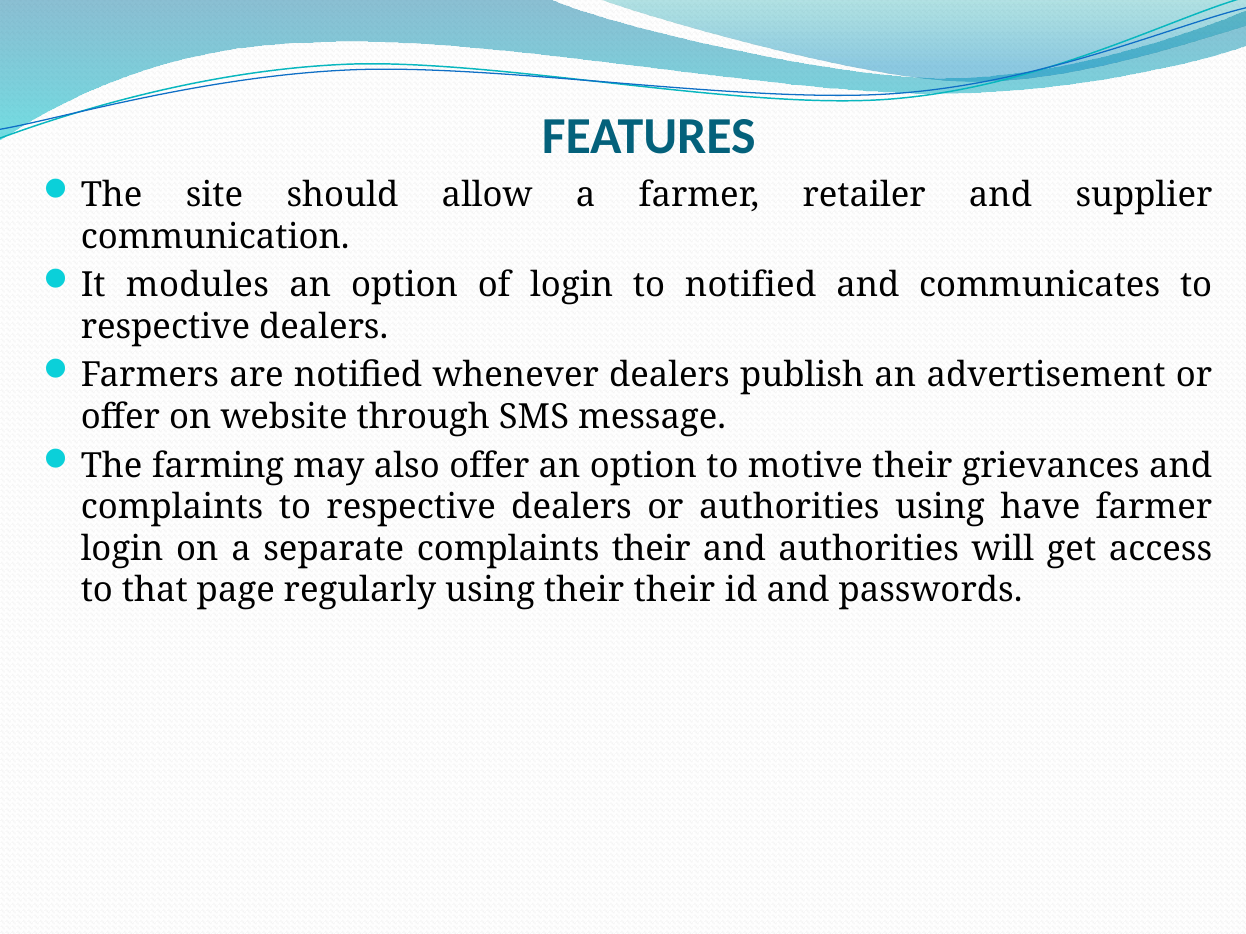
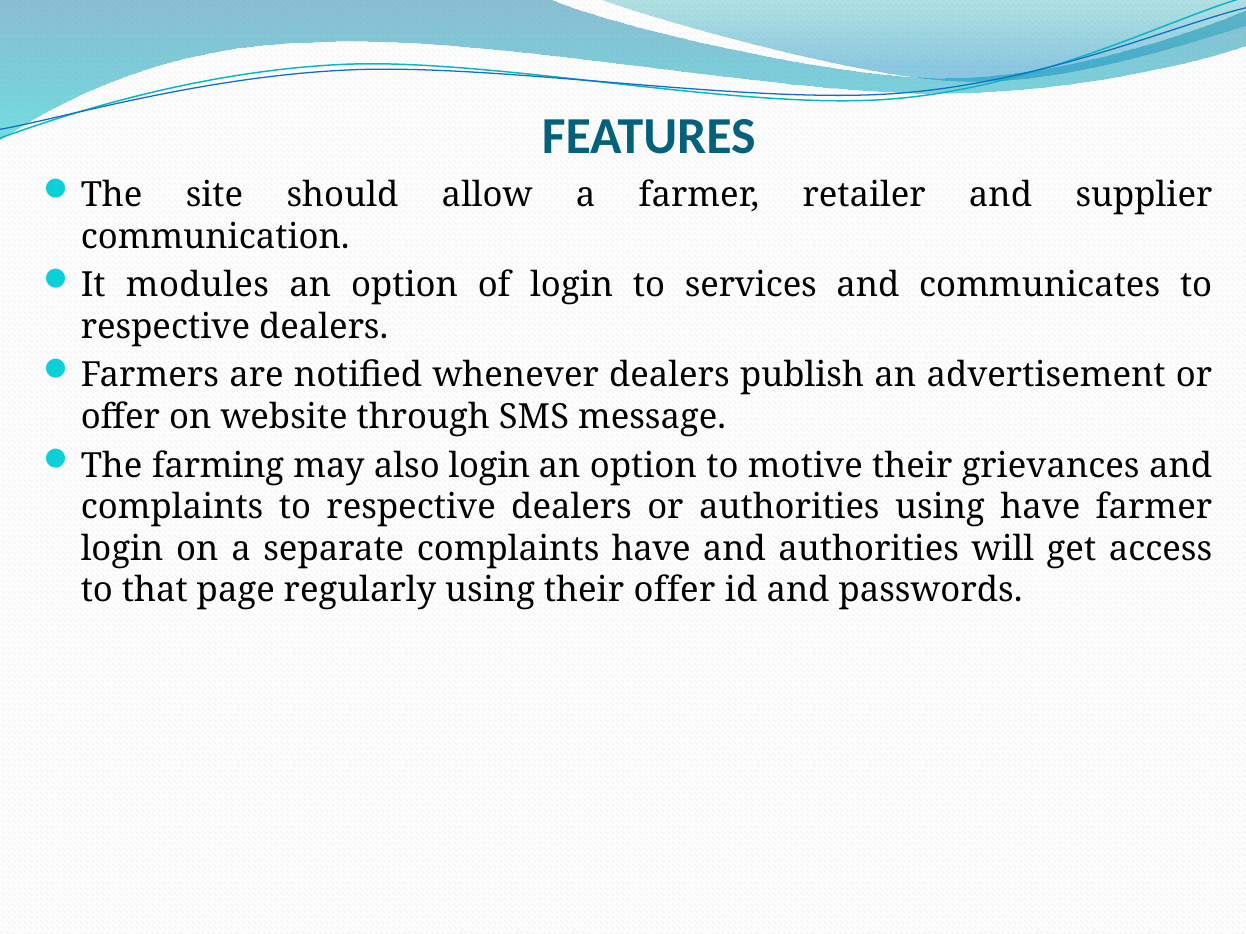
to notified: notified -> services
also offer: offer -> login
complaints their: their -> have
their their: their -> offer
